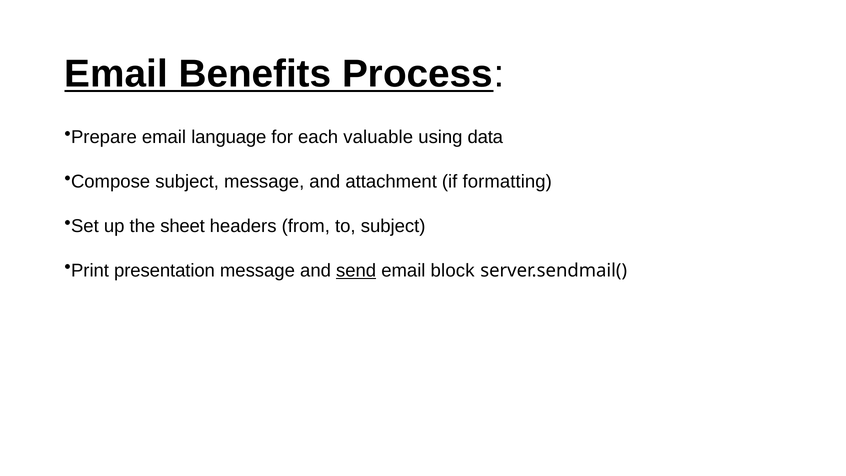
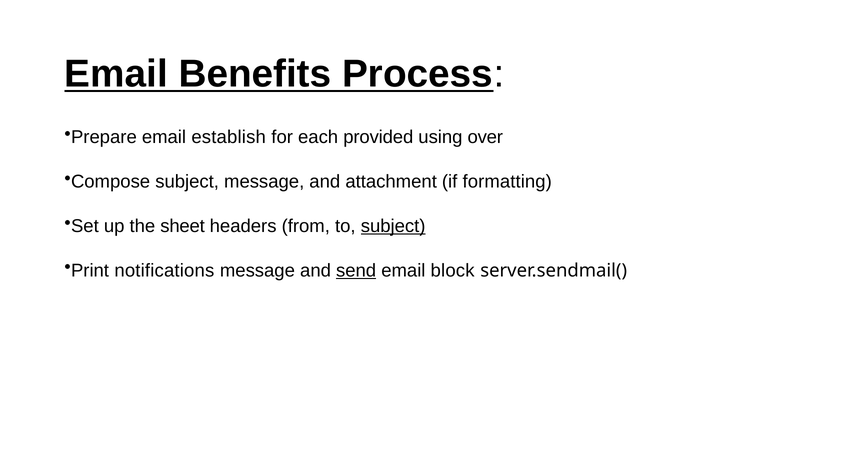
language: language -> establish
valuable: valuable -> provided
data: data -> over
subject at (393, 226) underline: none -> present
presentation: presentation -> notifications
